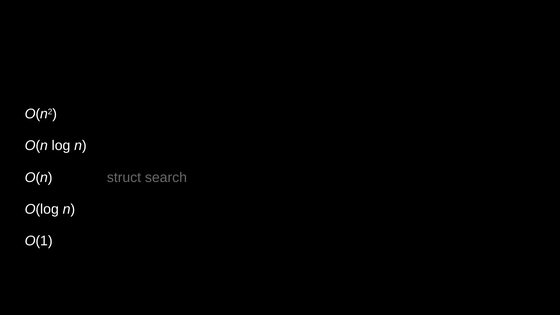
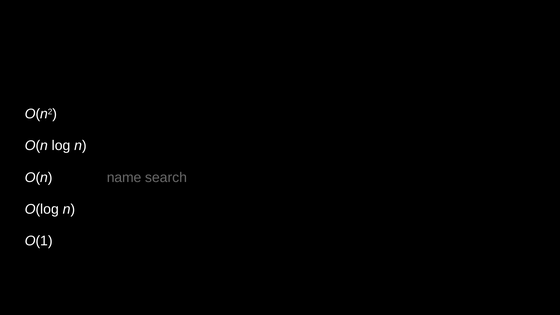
struct: struct -> name
